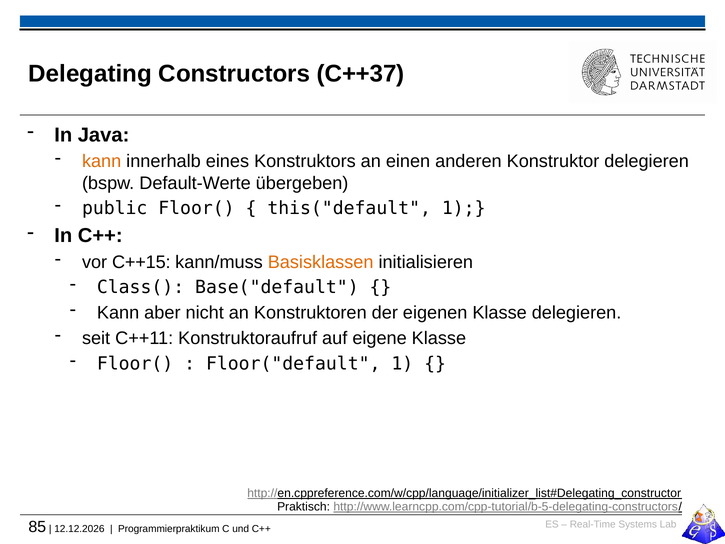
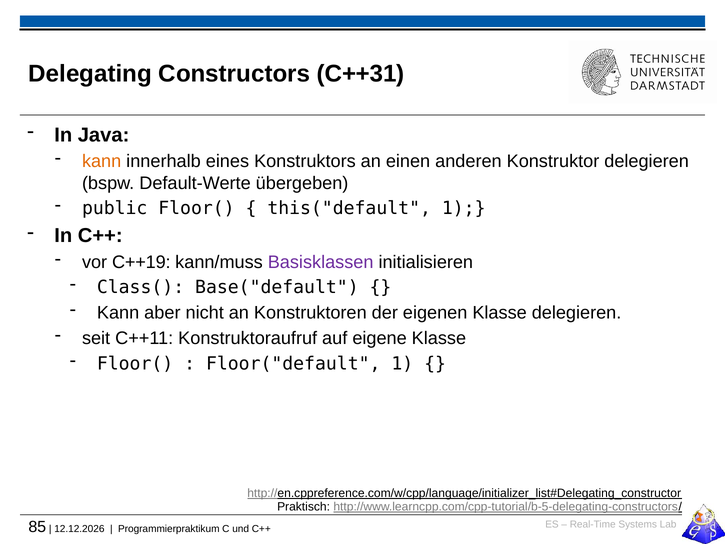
C++37: C++37 -> C++31
C++15: C++15 -> C++19
Basisklassen colour: orange -> purple
